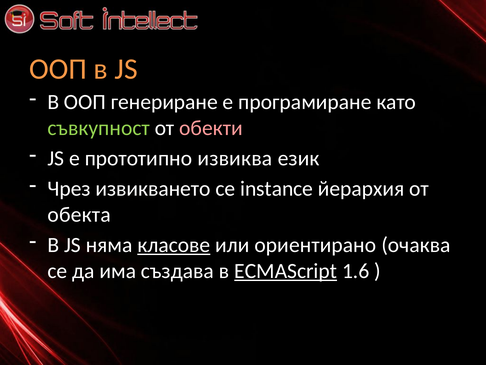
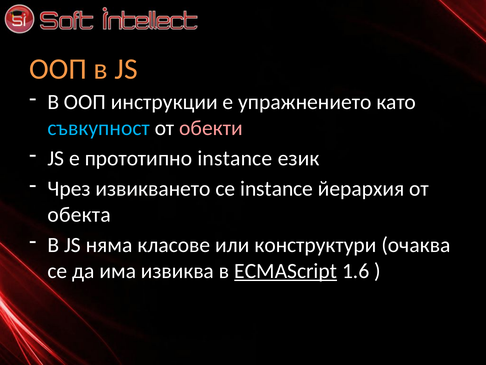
генериране: генериране -> инструкции
програмиране: програмиране -> упражнението
съвкупност colour: light green -> light blue
прототипно извиква: извиква -> instance
класове underline: present -> none
ориентирано: ориентирано -> конструктури
създава: създава -> извиква
